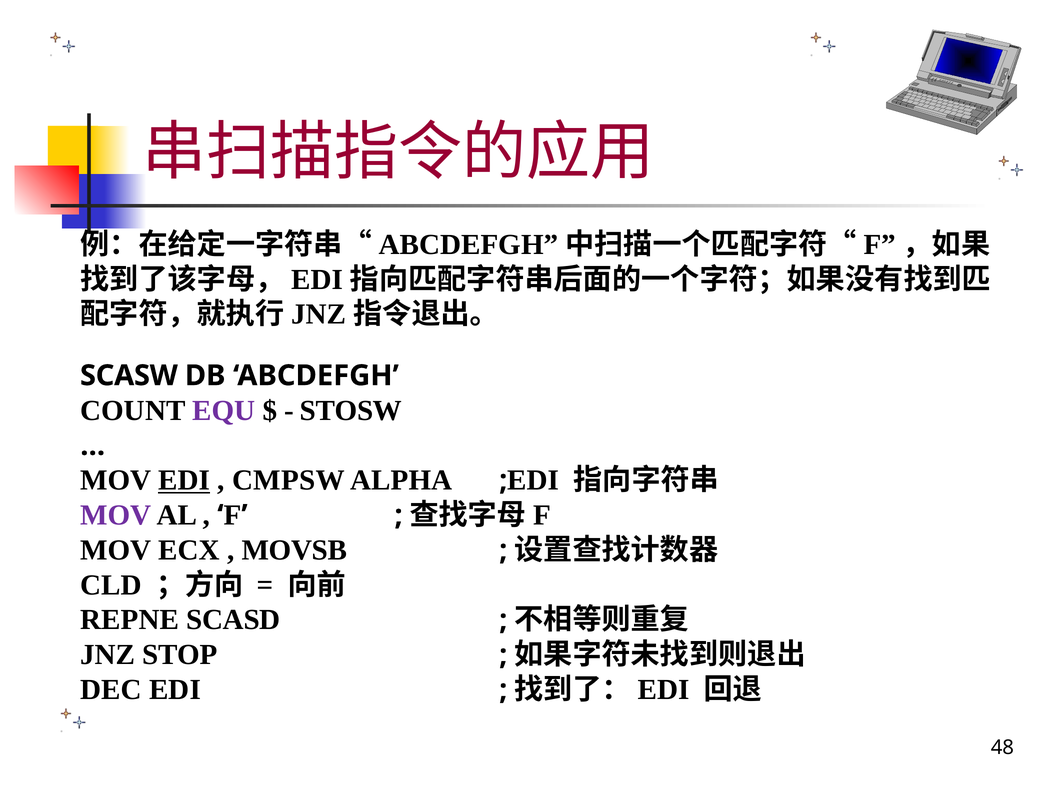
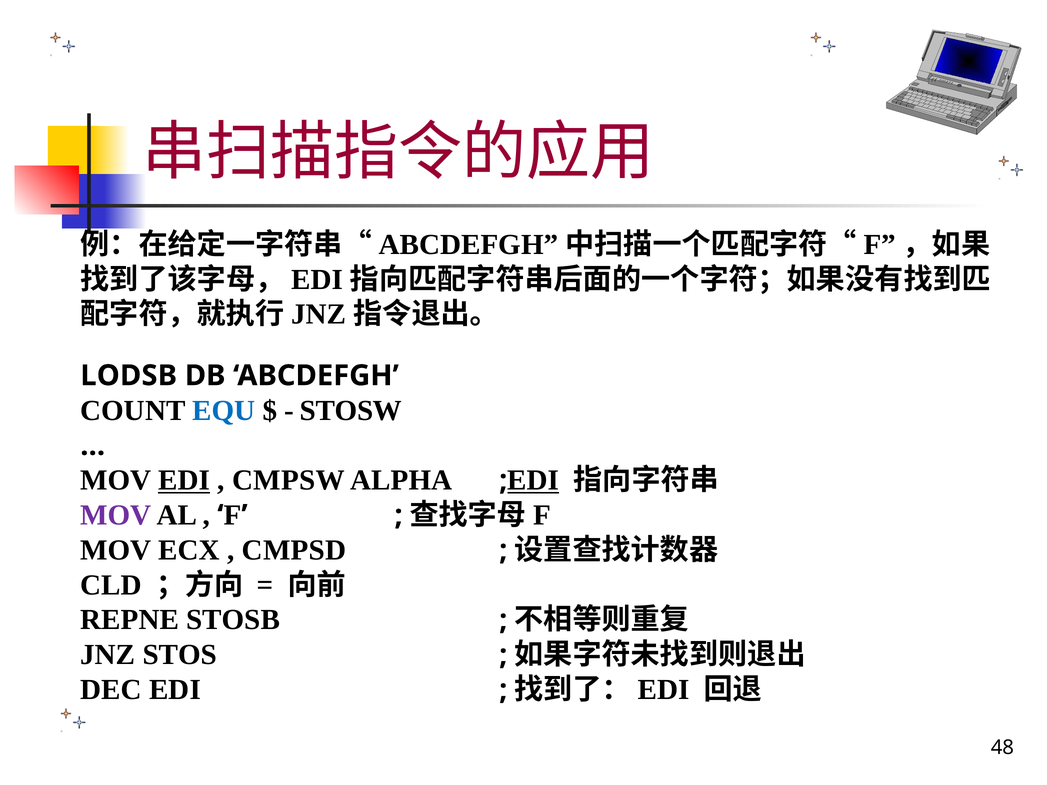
SCASW: SCASW -> LODSB
EQU colour: purple -> blue
EDI at (533, 480) underline: none -> present
MOVSB: MOVSB -> CMPSD
SCASD: SCASD -> STOSB
STOP: STOP -> STOS
